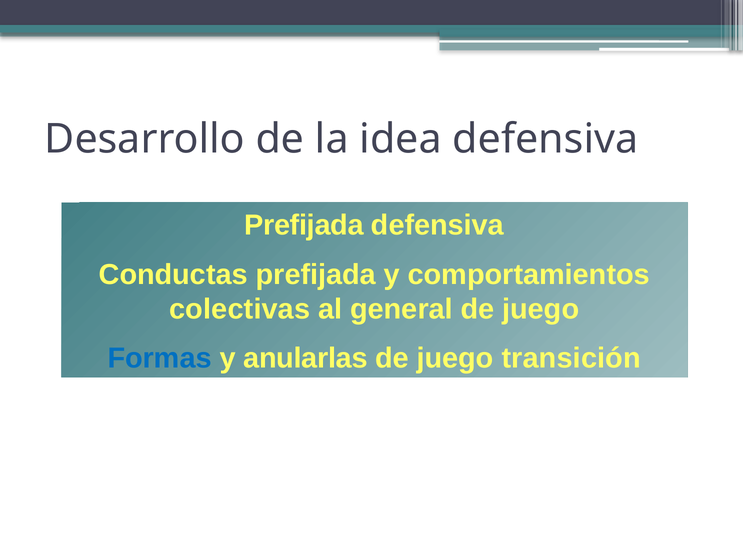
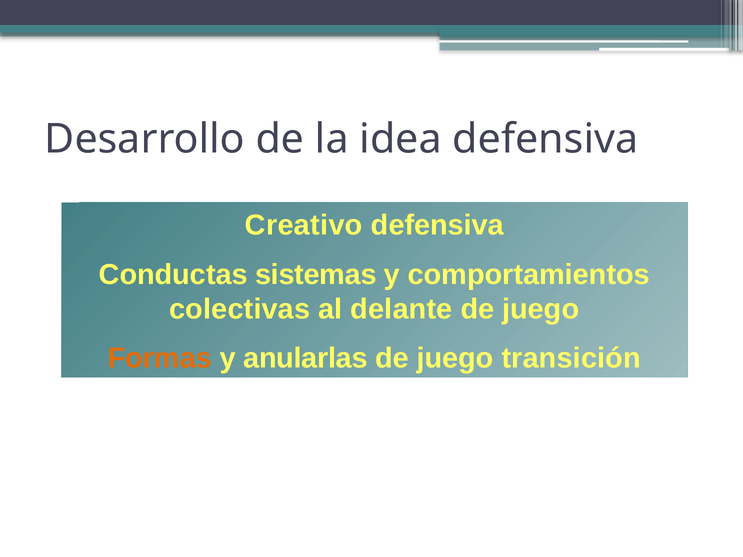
Prefijada at (304, 226): Prefijada -> Creativo
Conductas prefijada: prefijada -> sistemas
general: general -> delante
Formas colour: blue -> orange
